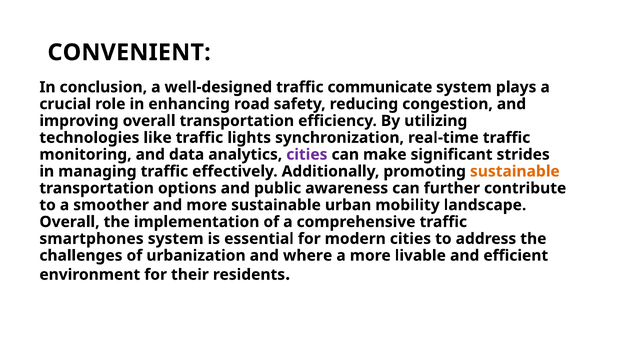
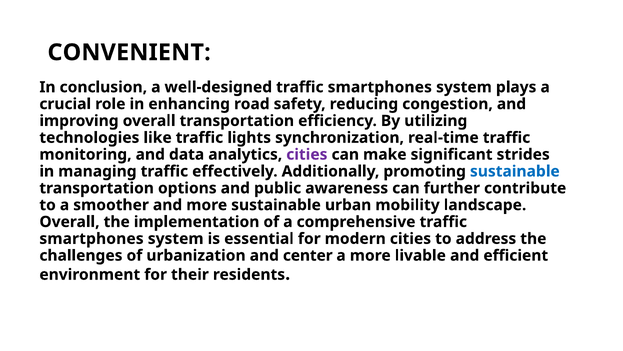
well-designed traffic communicate: communicate -> smartphones
sustainable at (515, 171) colour: orange -> blue
where: where -> center
